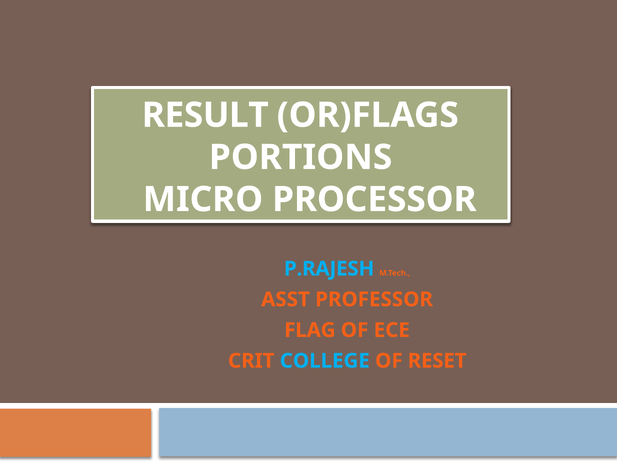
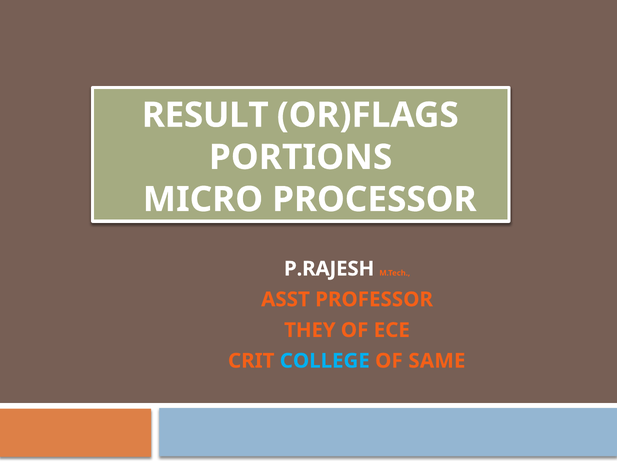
P.RAJESH colour: light blue -> white
FLAG: FLAG -> THEY
RESET: RESET -> SAME
